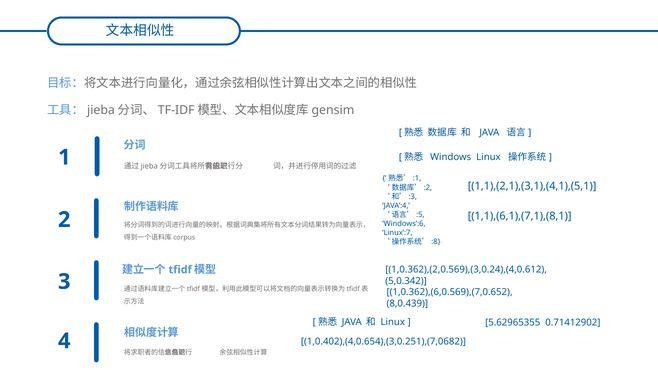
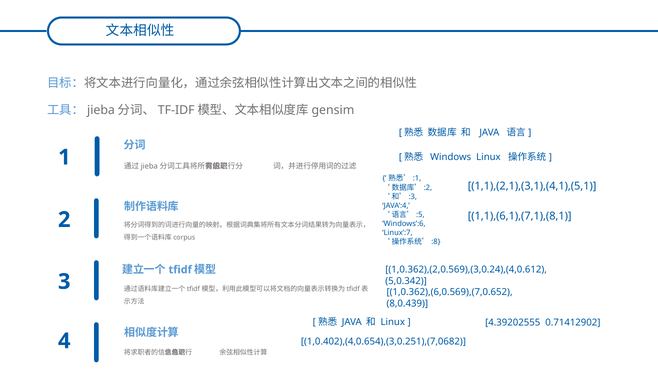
5.62965355: 5.62965355 -> 4.39202555
